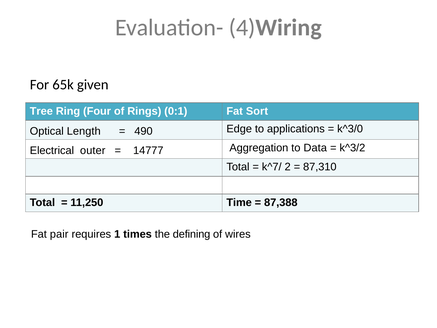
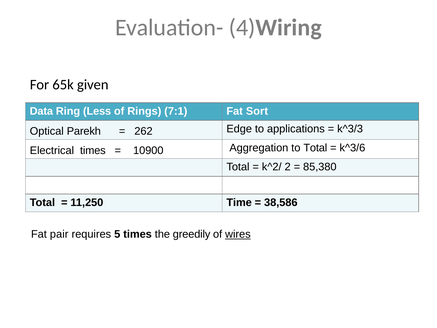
Tree: Tree -> Data
Four: Four -> Less
0:1: 0:1 -> 7:1
Length: Length -> Parekh
490: 490 -> 262
k^3/0: k^3/0 -> k^3/3
Electrical outer: outer -> times
14777: 14777 -> 10900
to Data: Data -> Total
k^3/2: k^3/2 -> k^3/6
k^7/: k^7/ -> k^2/
87,310: 87,310 -> 85,380
87,388: 87,388 -> 38,586
1: 1 -> 5
defining: defining -> greedily
wires underline: none -> present
